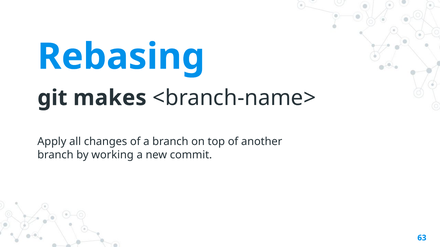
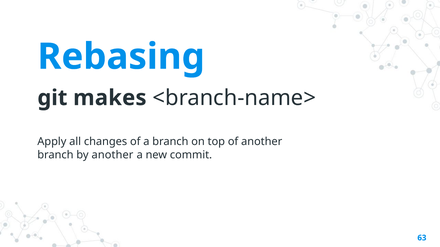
by working: working -> another
